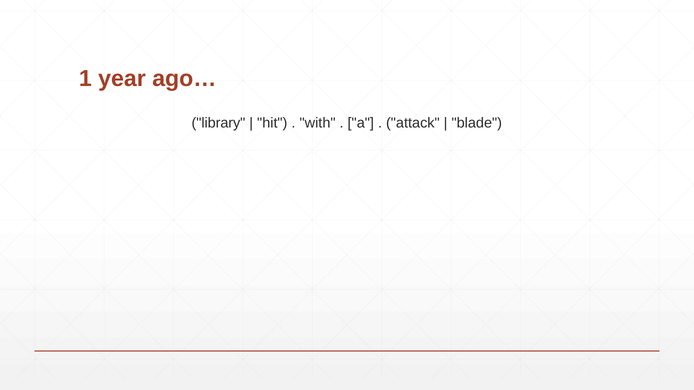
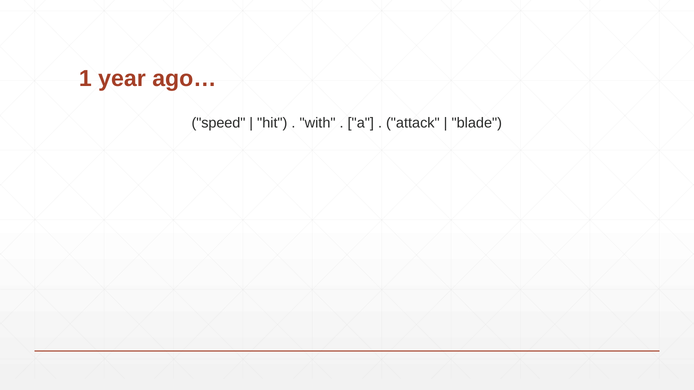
library: library -> speed
